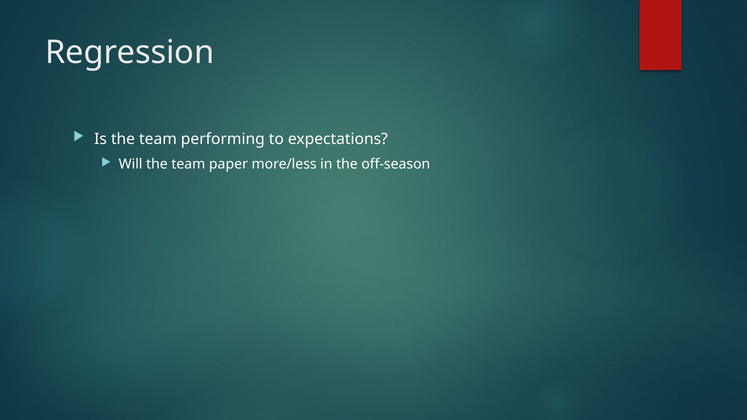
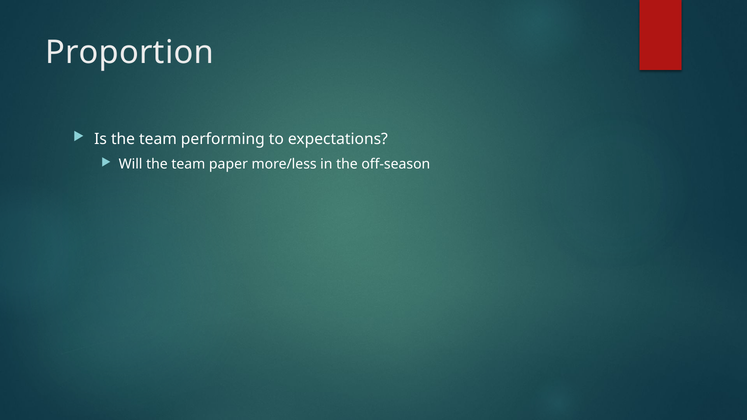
Regression: Regression -> Proportion
